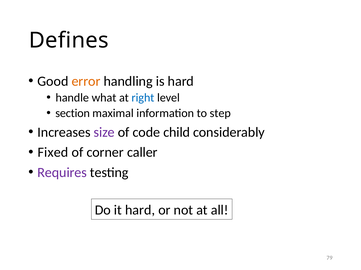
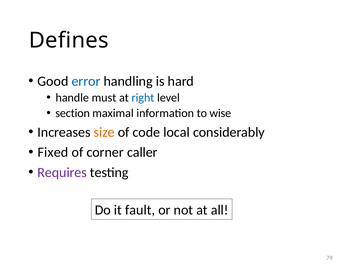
error colour: orange -> blue
what: what -> must
step: step -> wise
size colour: purple -> orange
child: child -> local
it hard: hard -> fault
